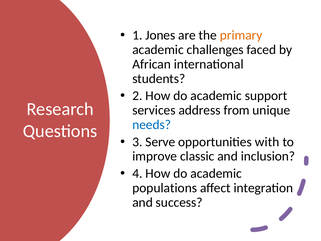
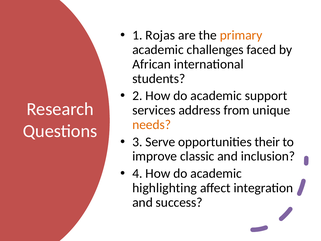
Jones: Jones -> Rojas
needs colour: blue -> orange
with: with -> their
populations: populations -> highlighting
